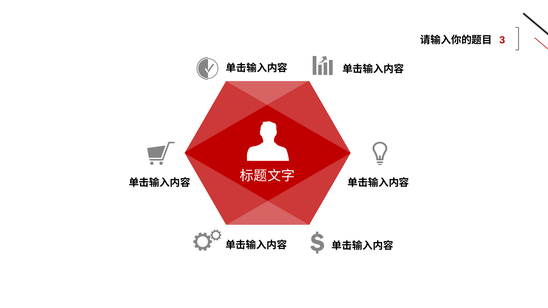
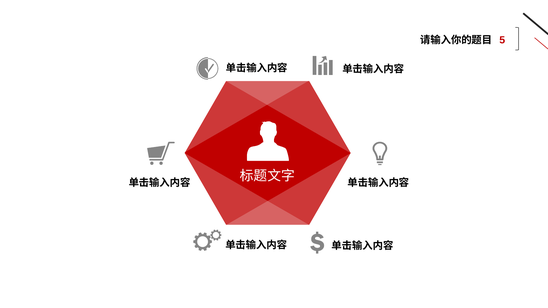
3: 3 -> 5
